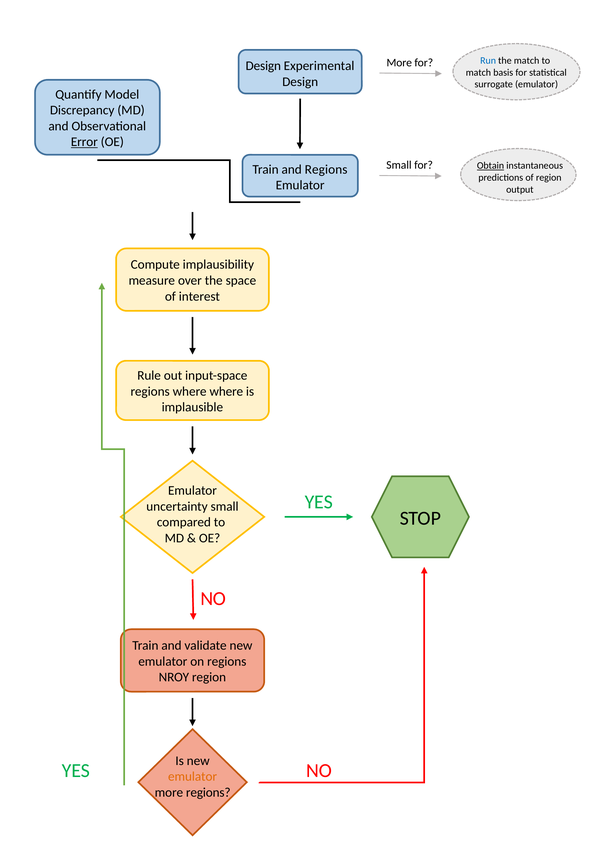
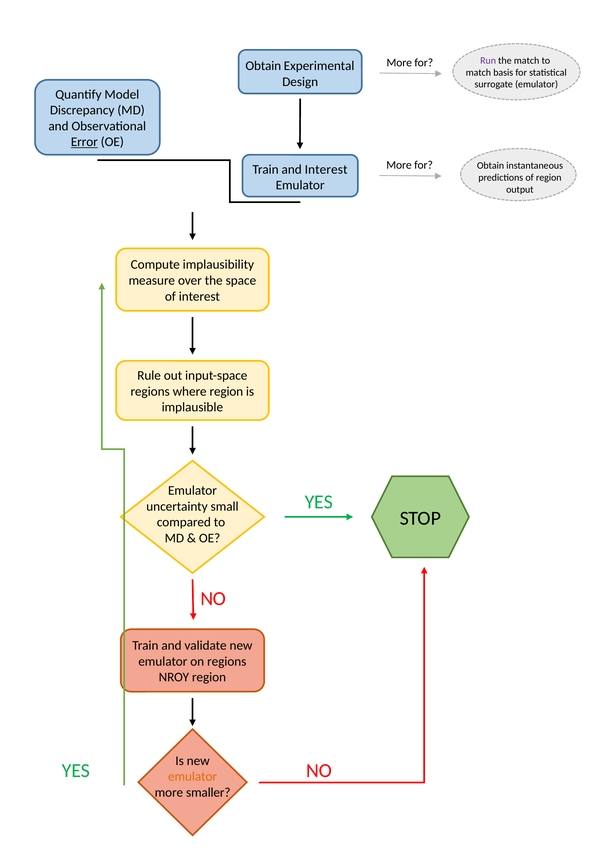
Run colour: blue -> purple
Design at (263, 66): Design -> Obtain
Small at (399, 165): Small -> More
Obtain at (491, 166) underline: present -> none
and Regions: Regions -> Interest
where where: where -> region
more regions: regions -> smaller
